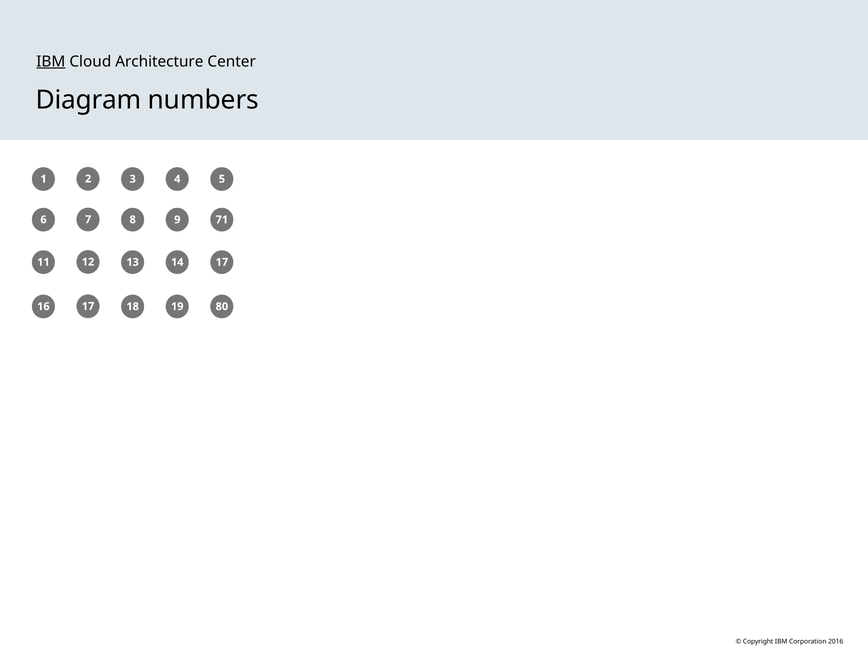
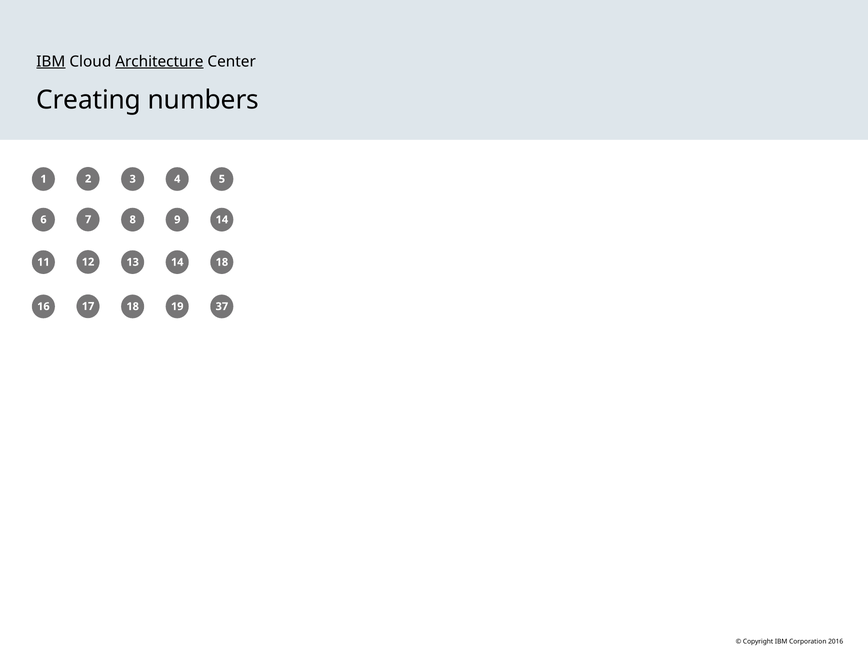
Architecture underline: none -> present
Diagram: Diagram -> Creating
9 71: 71 -> 14
14 17: 17 -> 18
80: 80 -> 37
